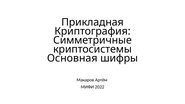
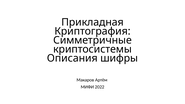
Основная: Основная -> Описания
